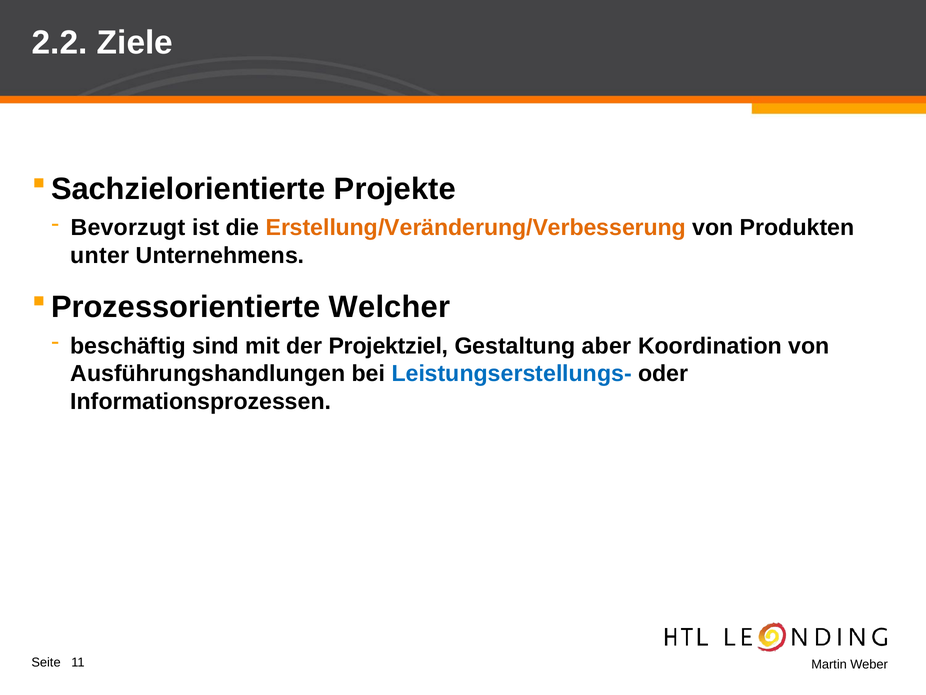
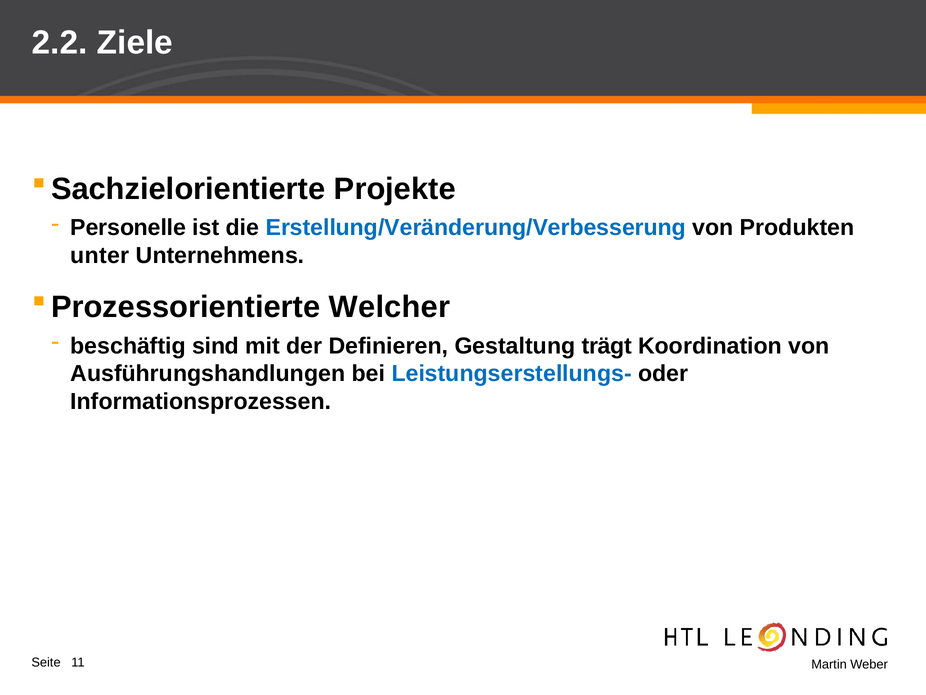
Bevorzugt: Bevorzugt -> Personelle
Erstellung/Veränderung/Verbesserung colour: orange -> blue
Projektziel: Projektziel -> Definieren
aber: aber -> trägt
